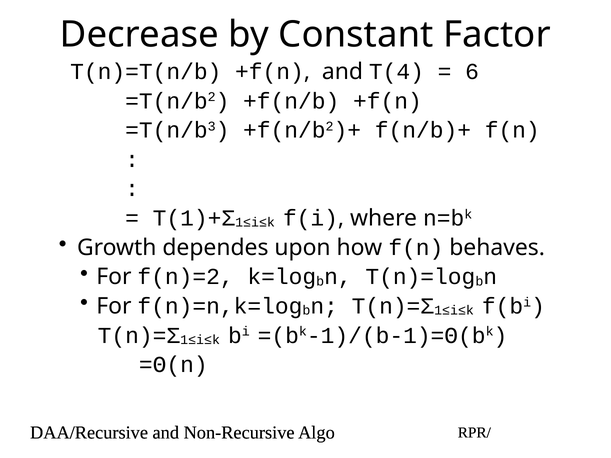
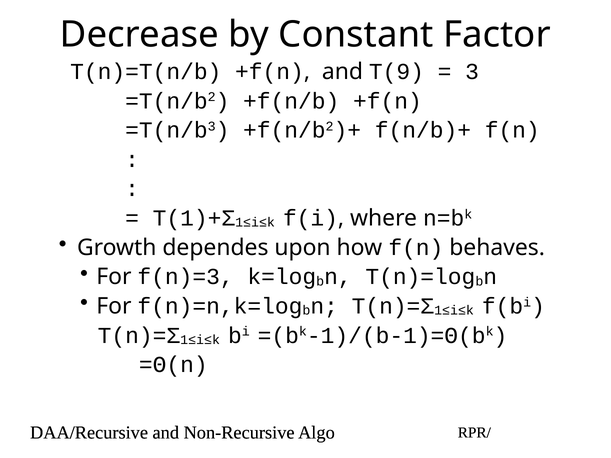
T(4: T(4 -> T(9
6: 6 -> 3
f(n)=2: f(n)=2 -> f(n)=3
